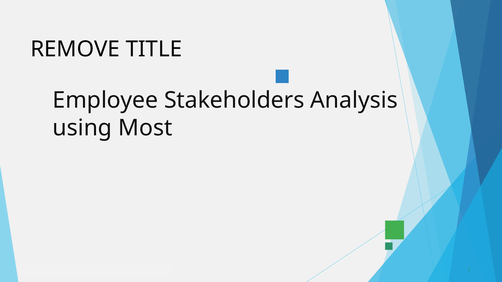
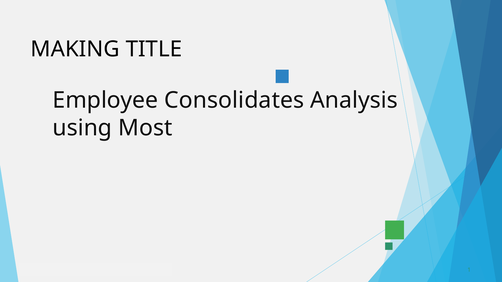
REMOVE: REMOVE -> MAKING
Stakeholders: Stakeholders -> Consolidates
